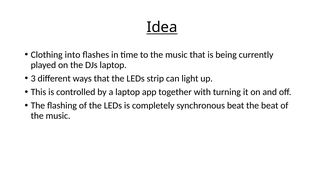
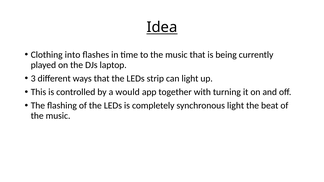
a laptop: laptop -> would
synchronous beat: beat -> light
